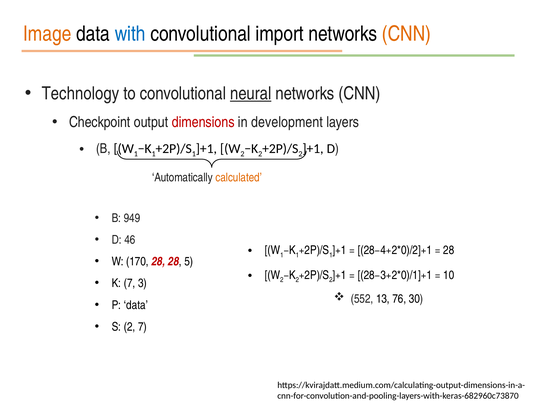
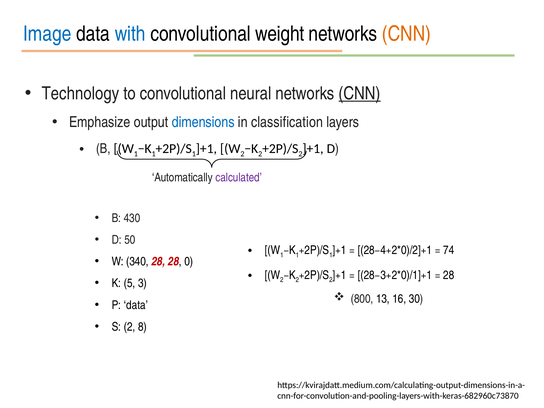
Image colour: orange -> blue
import: import -> weight
neural underline: present -> none
CNN at (360, 93) underline: none -> present
Checkpoint: Checkpoint -> Emphasize
dimensions colour: red -> blue
development: development -> classification
calculated colour: orange -> purple
949: 949 -> 430
46: 46 -> 50
28 at (449, 250): 28 -> 74
170: 170 -> 340
5: 5 -> 0
10 at (449, 275): 10 -> 28
K 7: 7 -> 5
552: 552 -> 800
76: 76 -> 16
2 7: 7 -> 8
